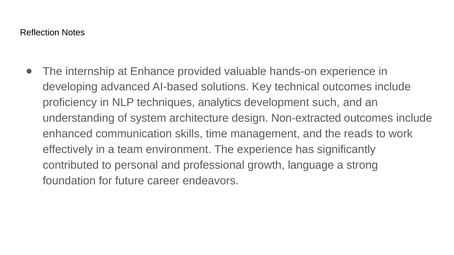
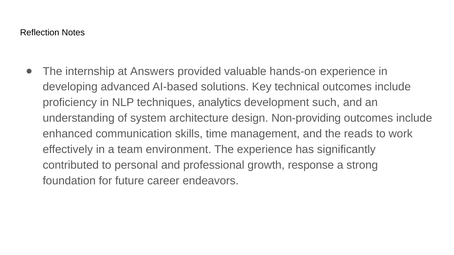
Enhance: Enhance -> Answers
Non-extracted: Non-extracted -> Non-providing
language: language -> response
